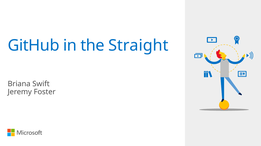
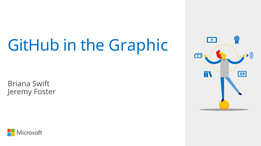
Straight: Straight -> Graphic
